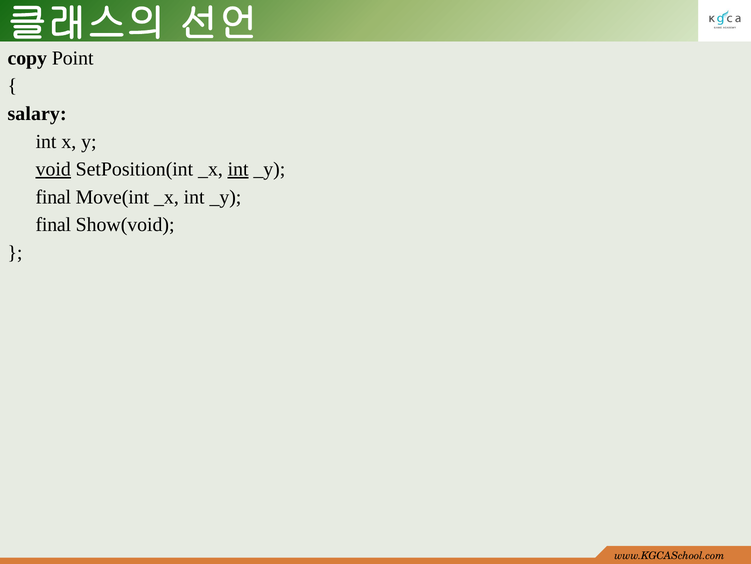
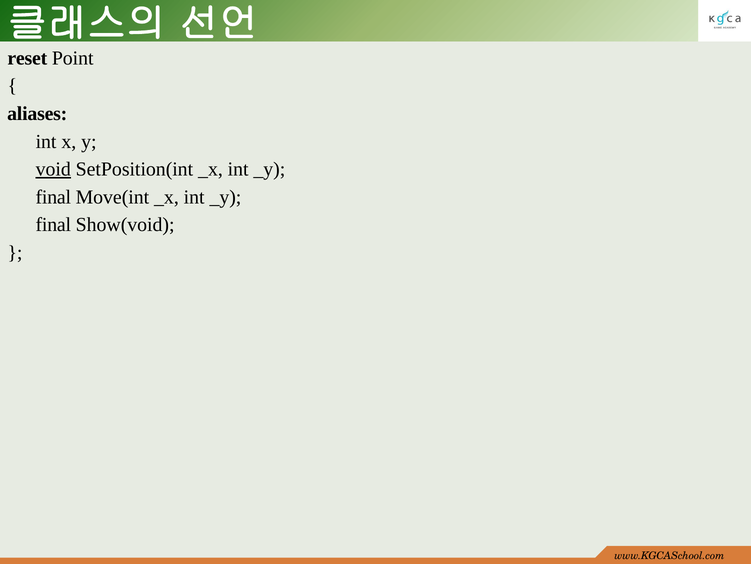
copy: copy -> reset
salary: salary -> aliases
int at (238, 169) underline: present -> none
